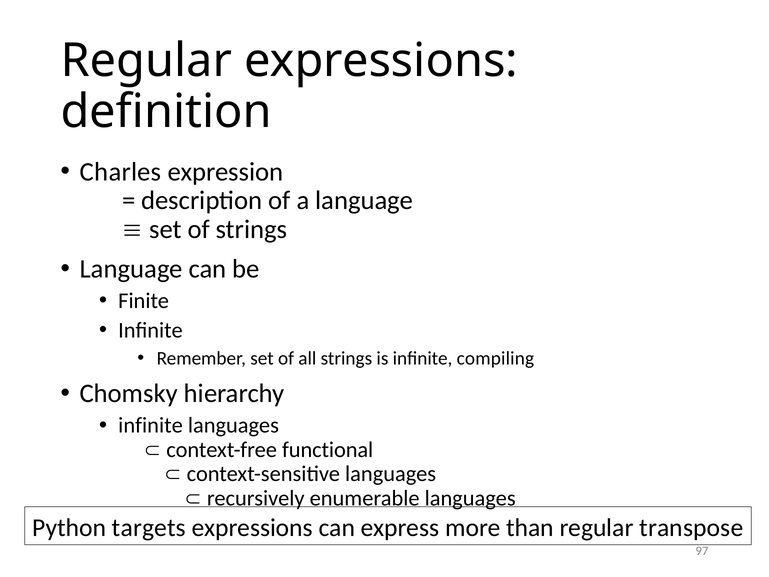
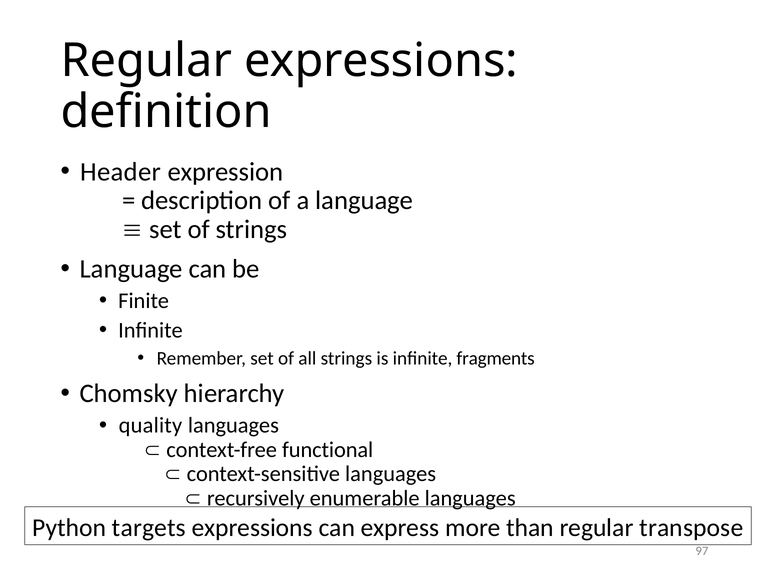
Charles: Charles -> Header
compiling: compiling -> fragments
infinite at (151, 425): infinite -> quality
